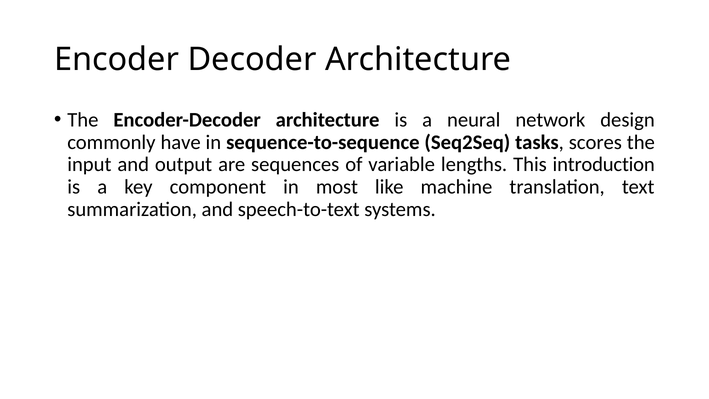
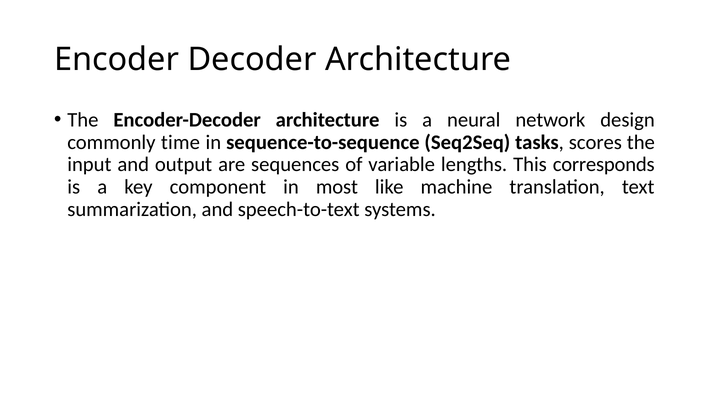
have: have -> time
introduction: introduction -> corresponds
